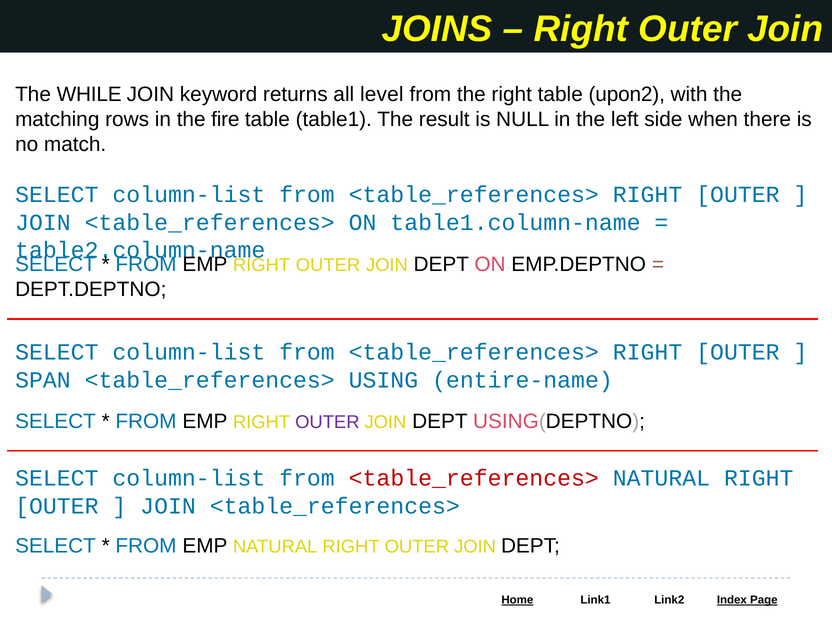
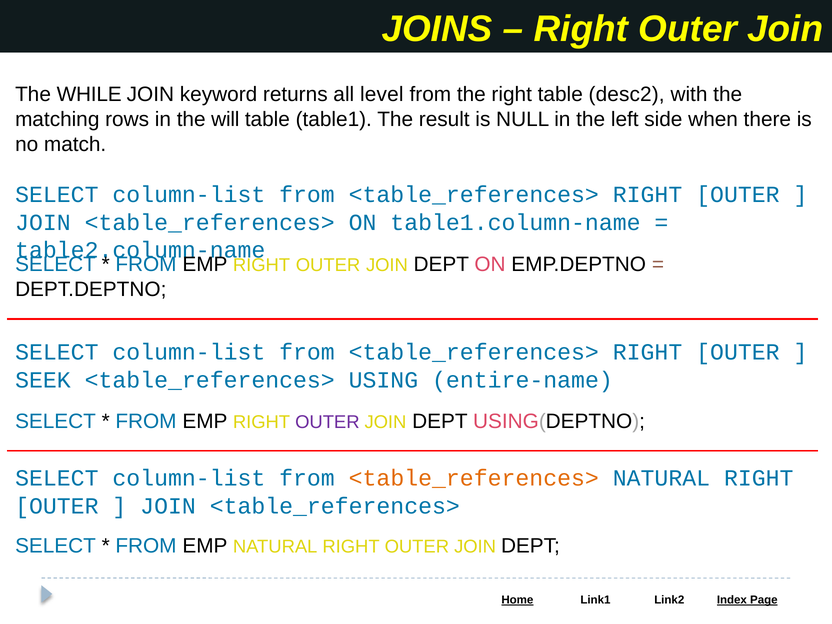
upon2: upon2 -> desc2
fire: fire -> will
SPAN: SPAN -> SEEK
<table_references> at (474, 478) colour: red -> orange
